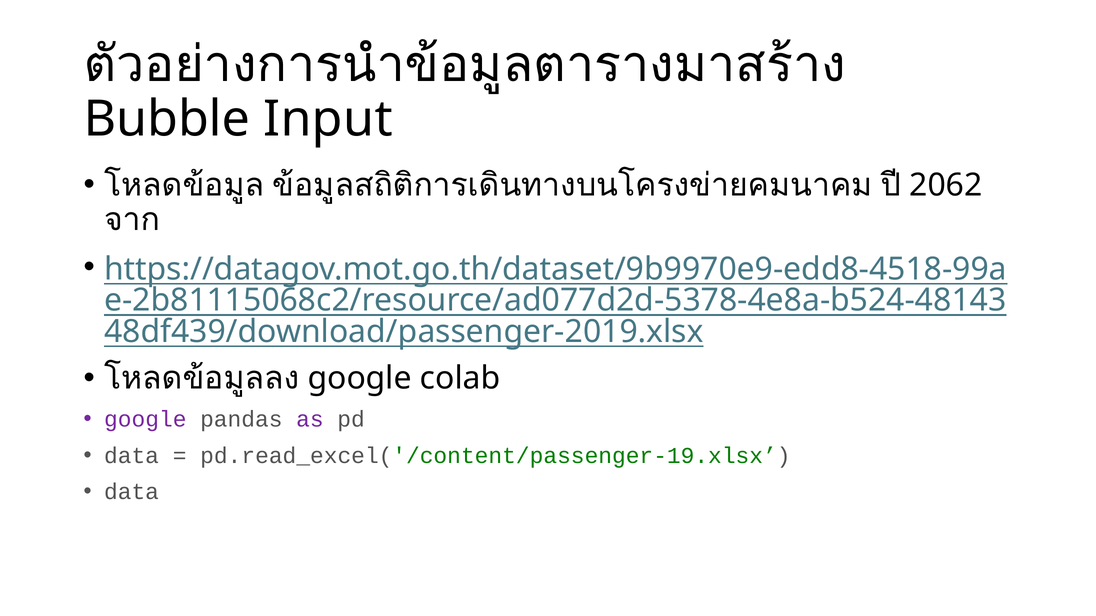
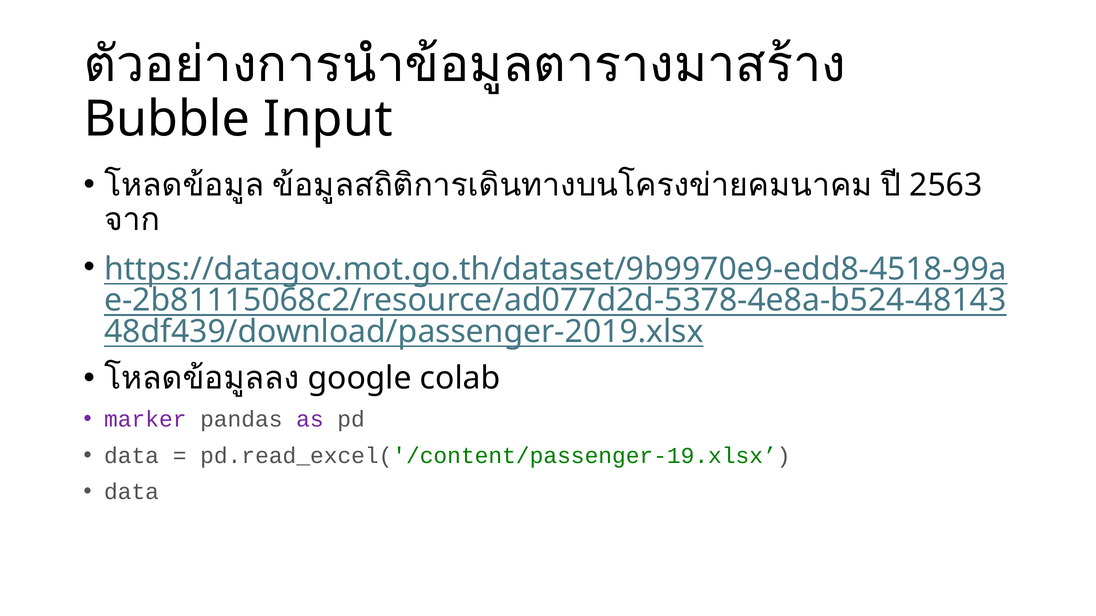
2062: 2062 -> 2563
google at (145, 420): google -> marker
